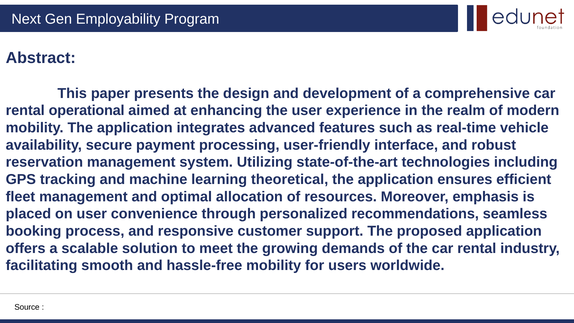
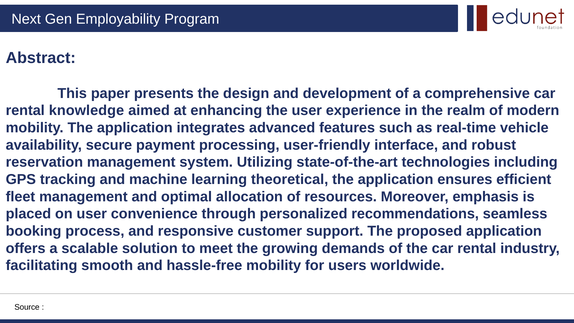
operational: operational -> knowledge
